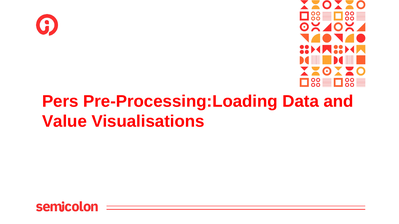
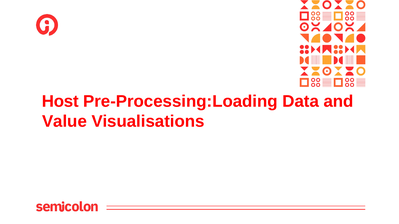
Pers: Pers -> Host
